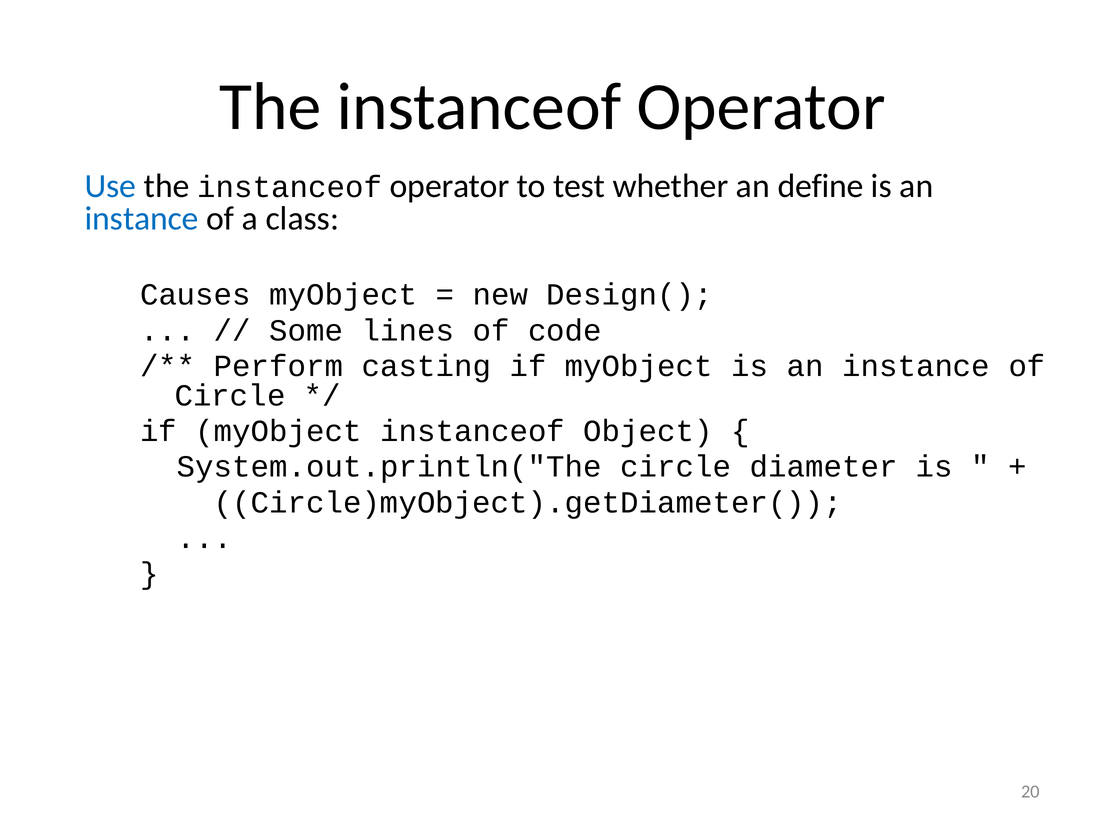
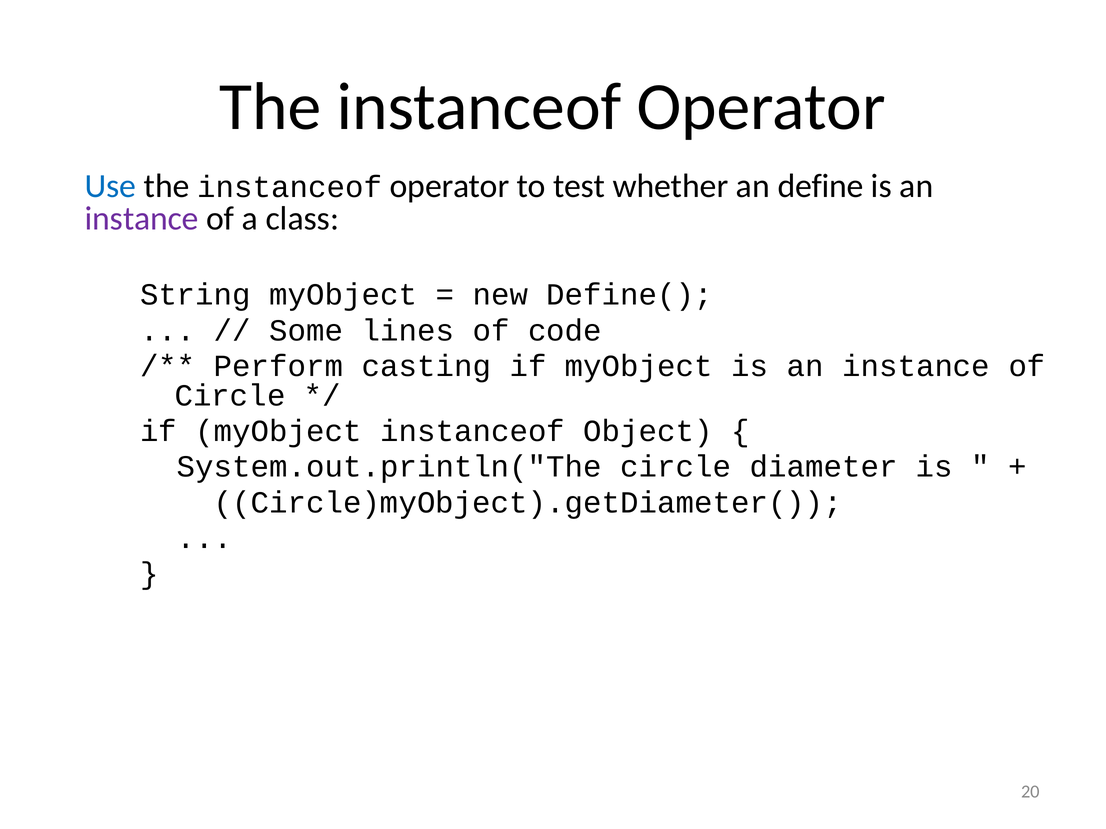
instance at (142, 219) colour: blue -> purple
Causes: Causes -> String
Design(: Design( -> Define(
